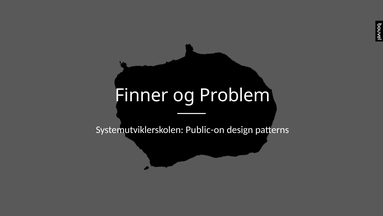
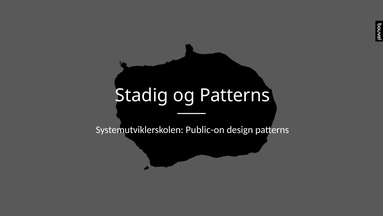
Finner: Finner -> Stadig
og Problem: Problem -> Patterns
